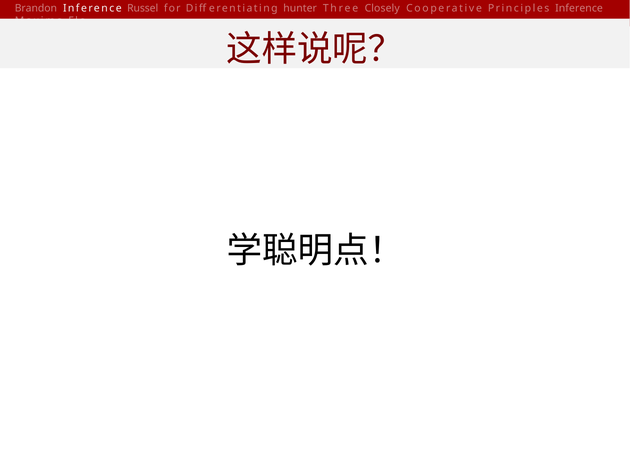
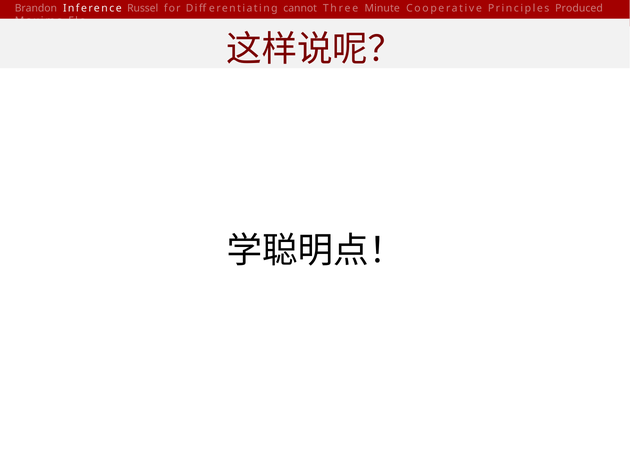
hunter: hunter -> cannot
Closely: Closely -> Minute
Principles Inference: Inference -> Produced
